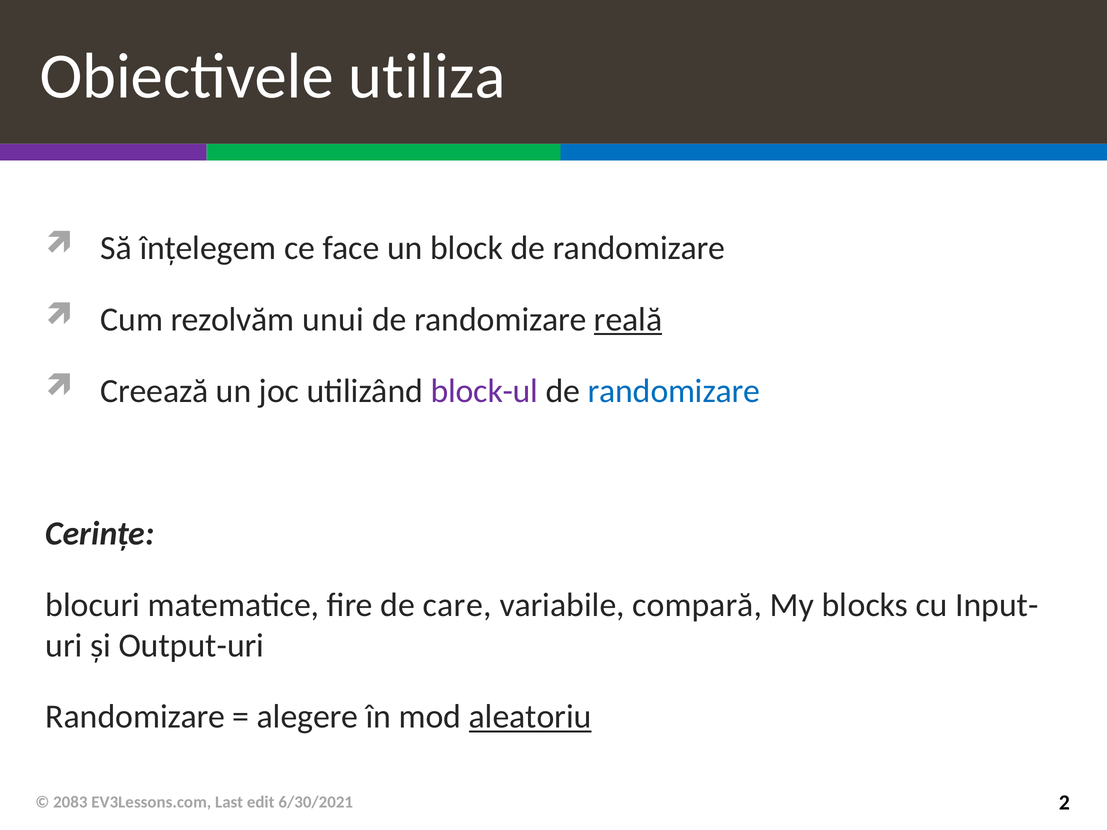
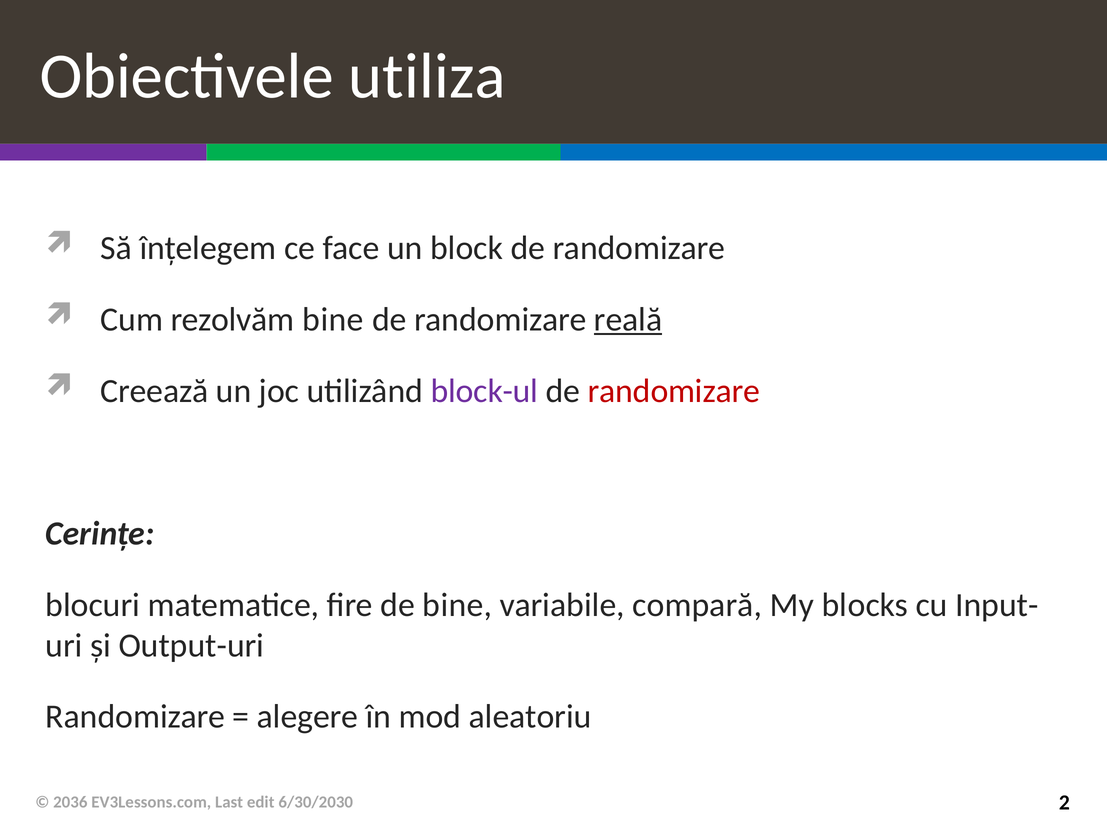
rezolvăm unui: unui -> bine
randomizare at (674, 391) colour: blue -> red
de care: care -> bine
aleatoriu underline: present -> none
2083: 2083 -> 2036
6/30/2021: 6/30/2021 -> 6/30/2030
